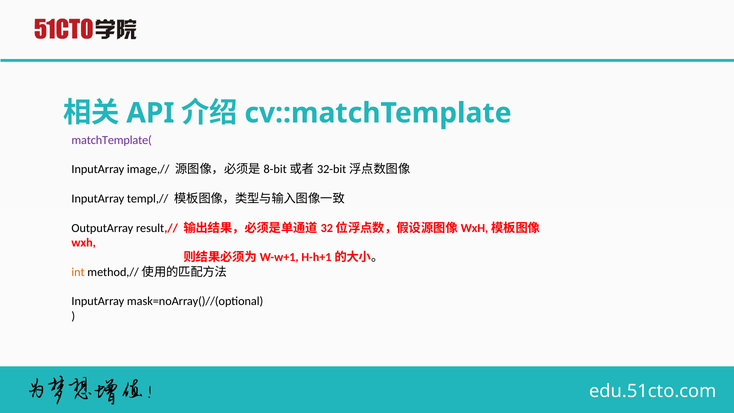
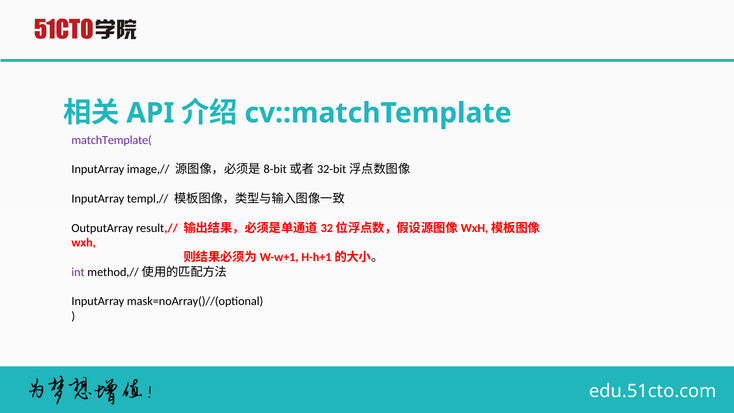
int colour: orange -> purple
